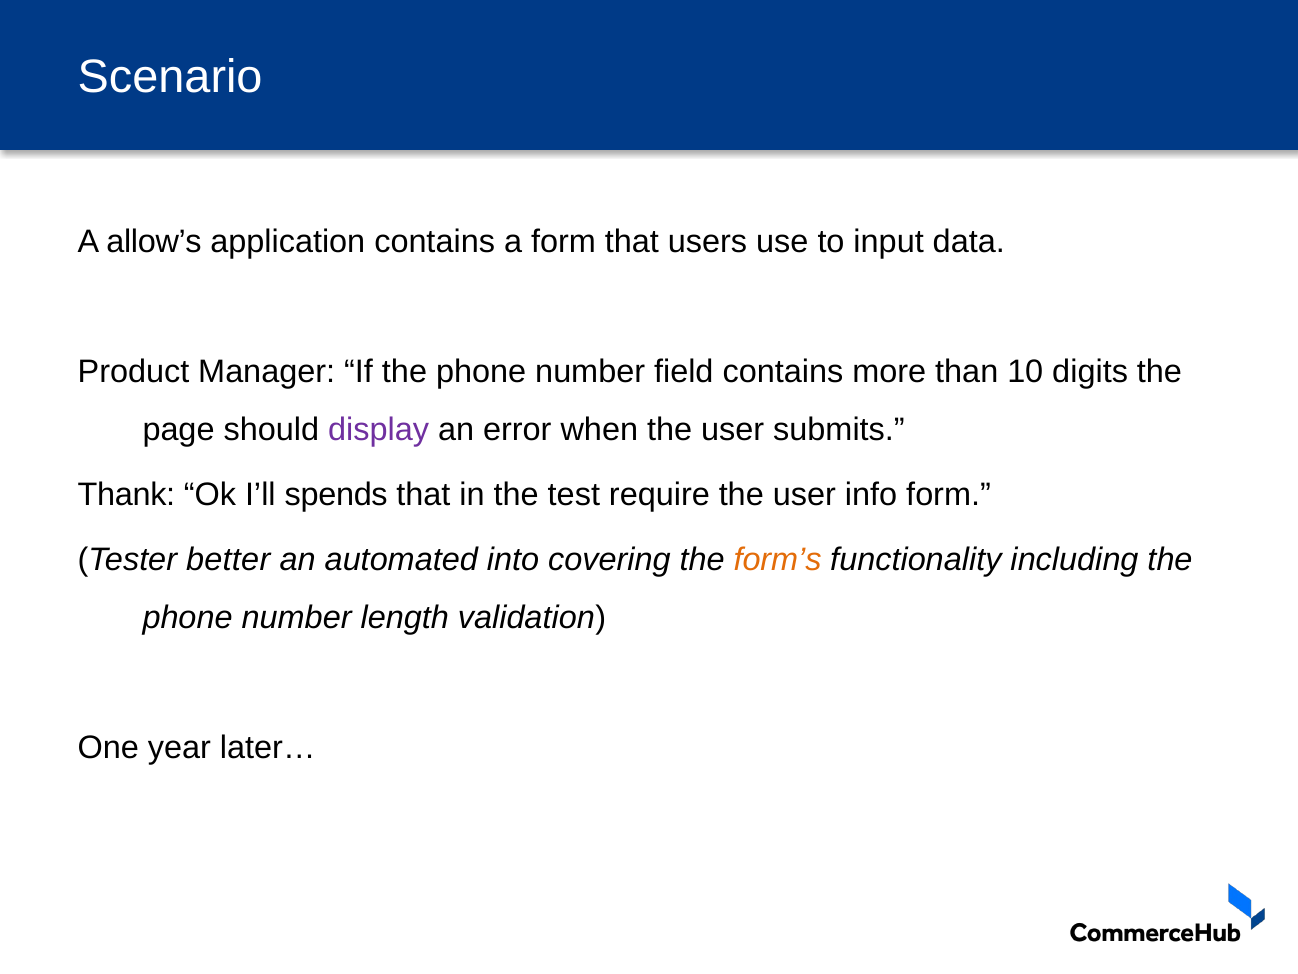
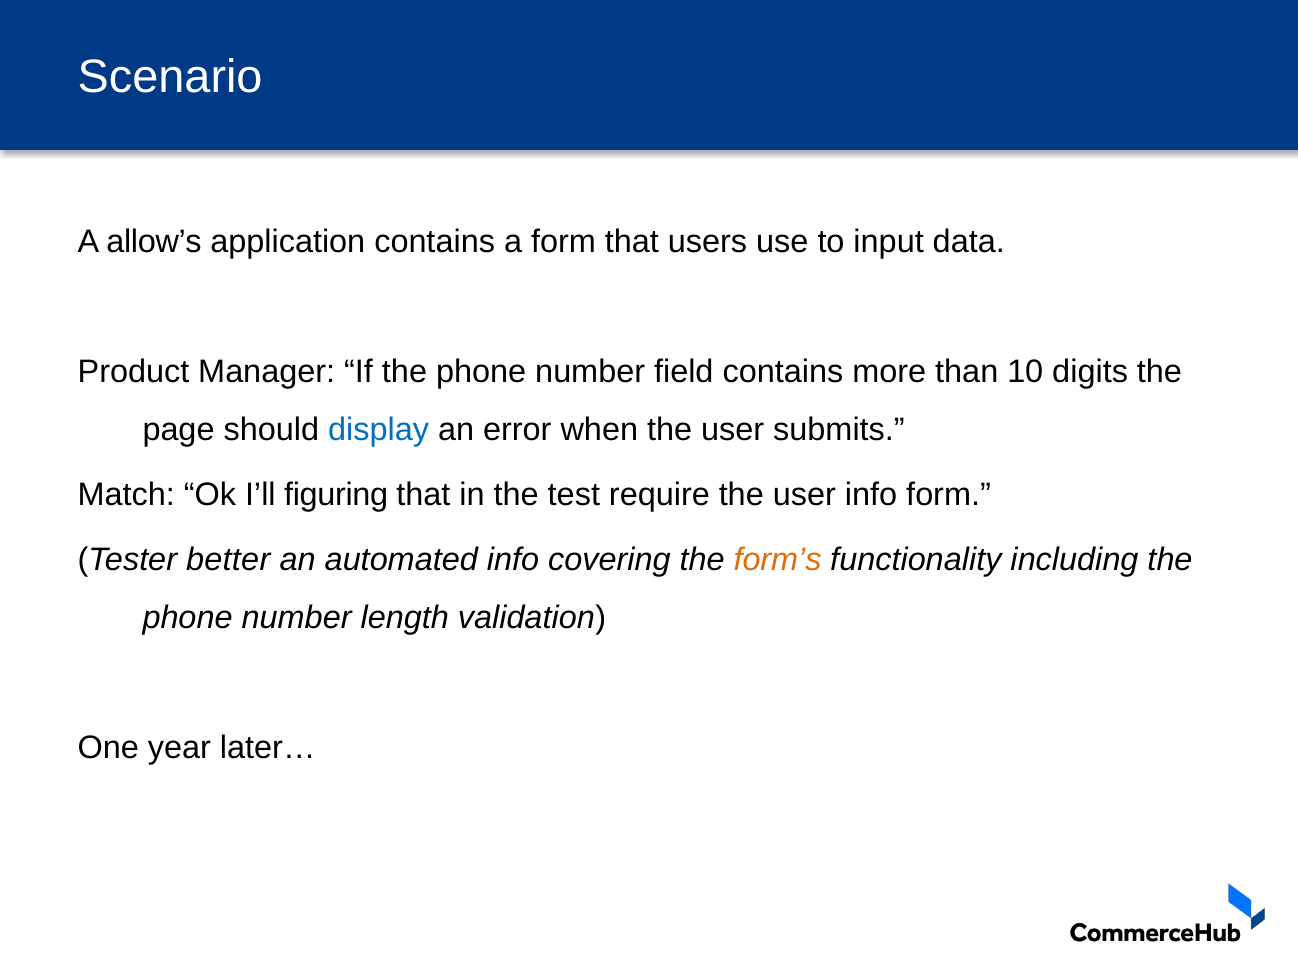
display colour: purple -> blue
Thank: Thank -> Match
spends: spends -> figuring
automated into: into -> info
